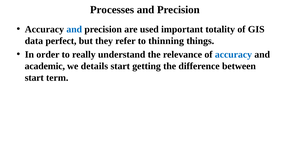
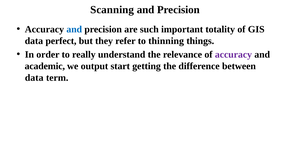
Processes: Processes -> Scanning
used: used -> such
accuracy at (233, 54) colour: blue -> purple
details: details -> output
start at (34, 78): start -> data
